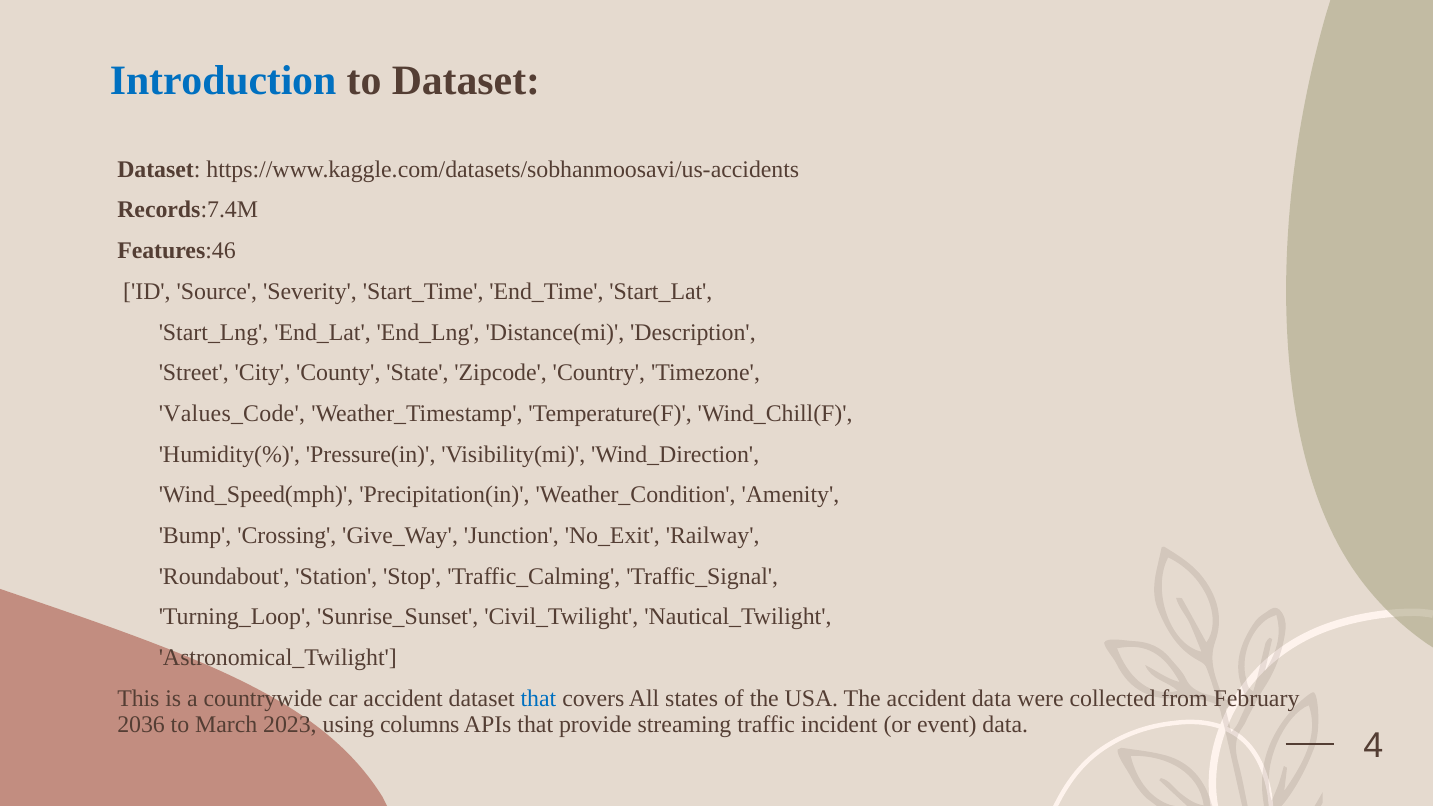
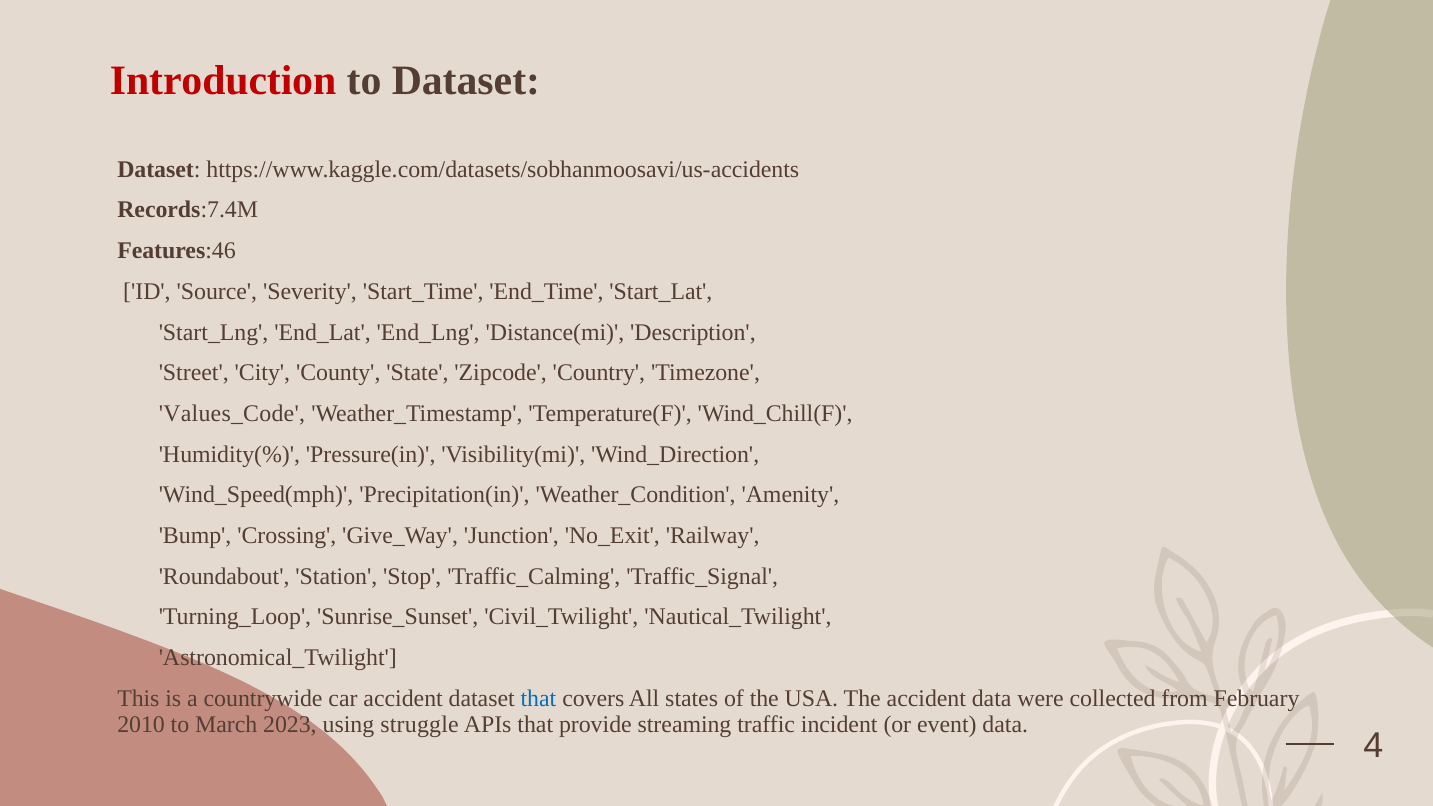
Introduction colour: blue -> red
2036: 2036 -> 2010
columns: columns -> struggle
